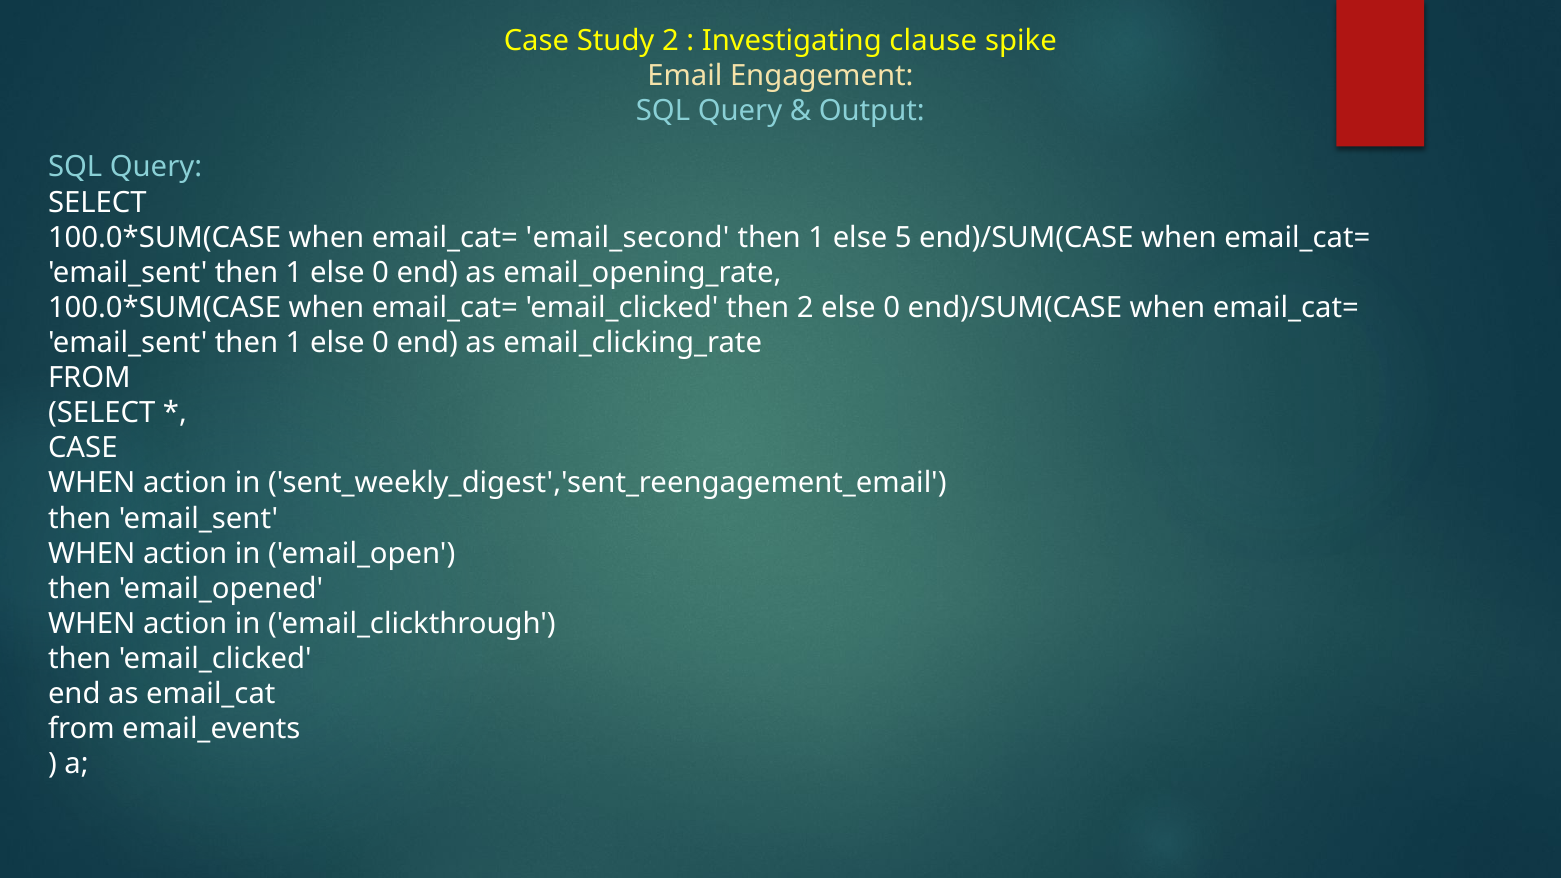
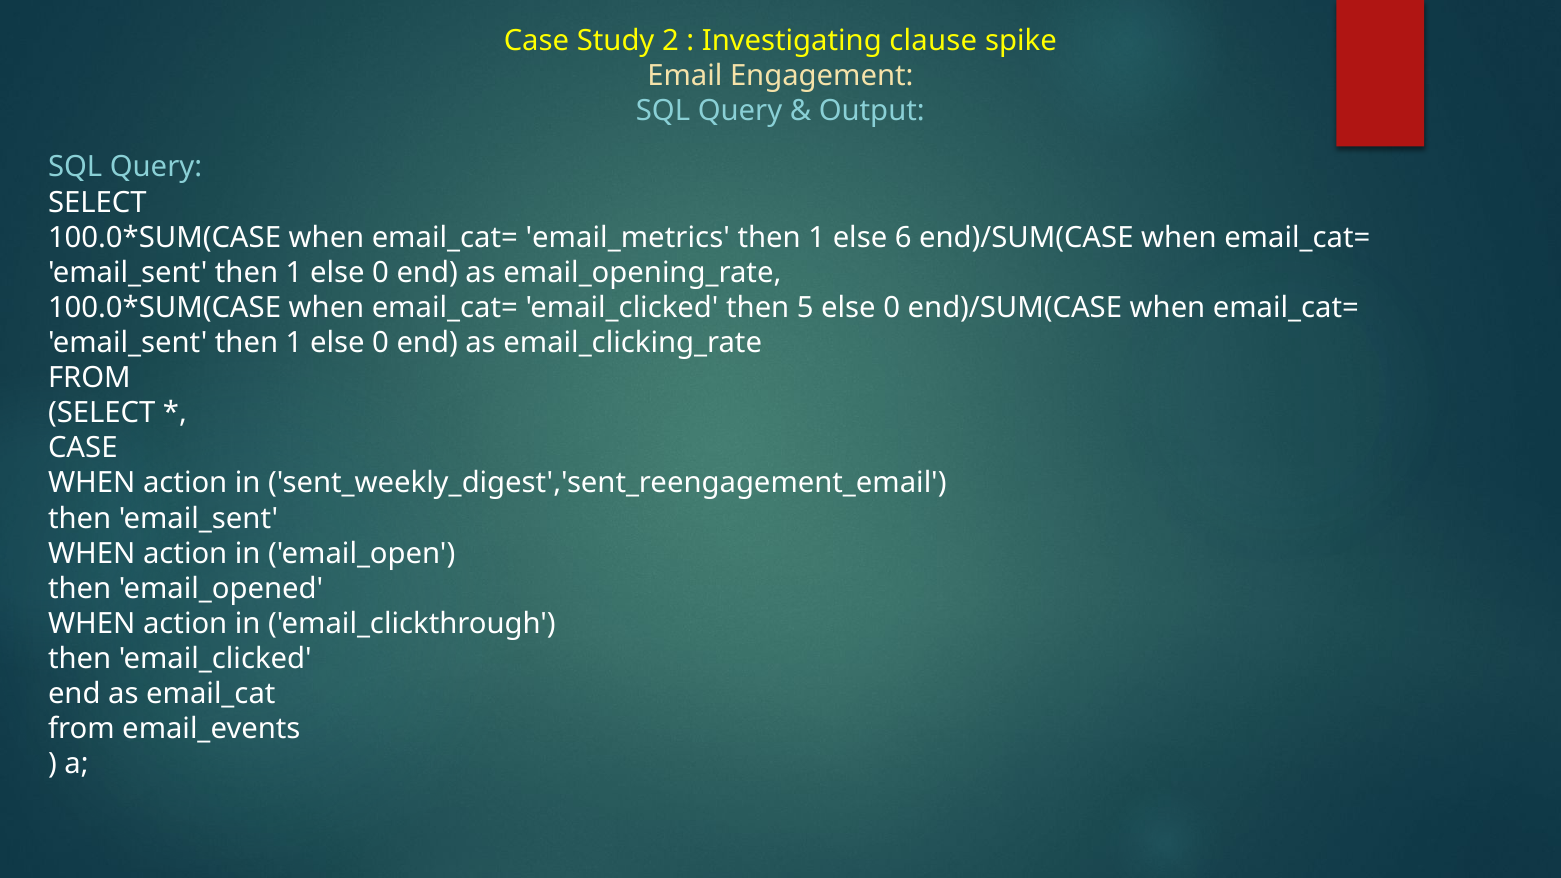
email_second: email_second -> email_metrics
5: 5 -> 6
then 2: 2 -> 5
